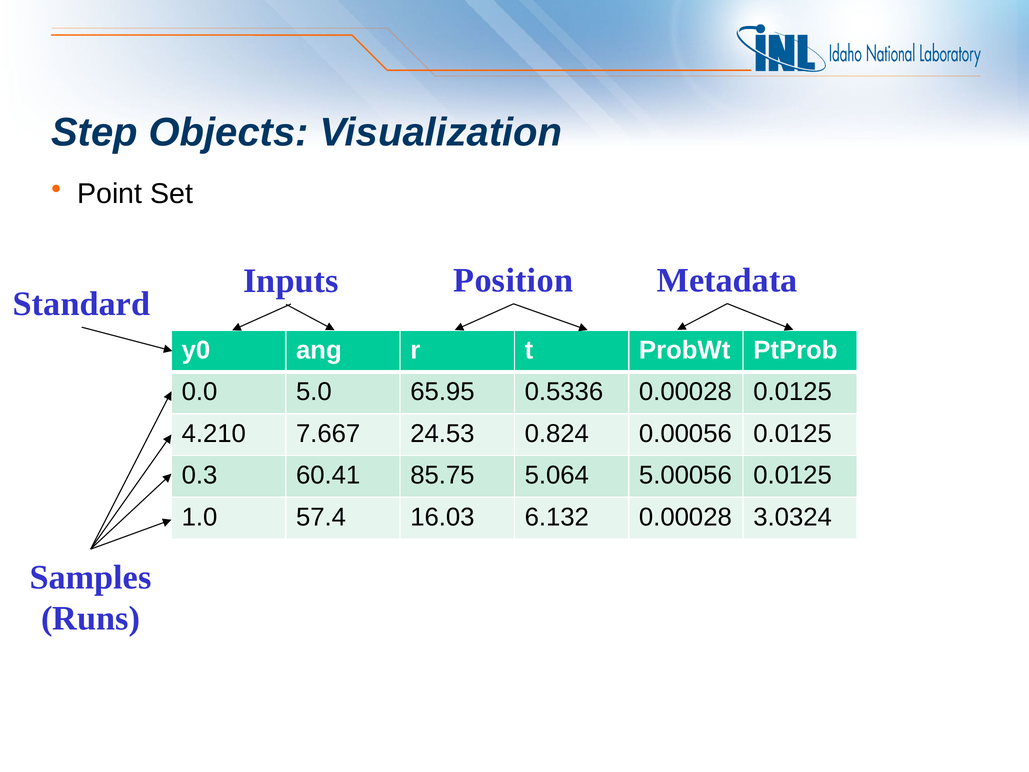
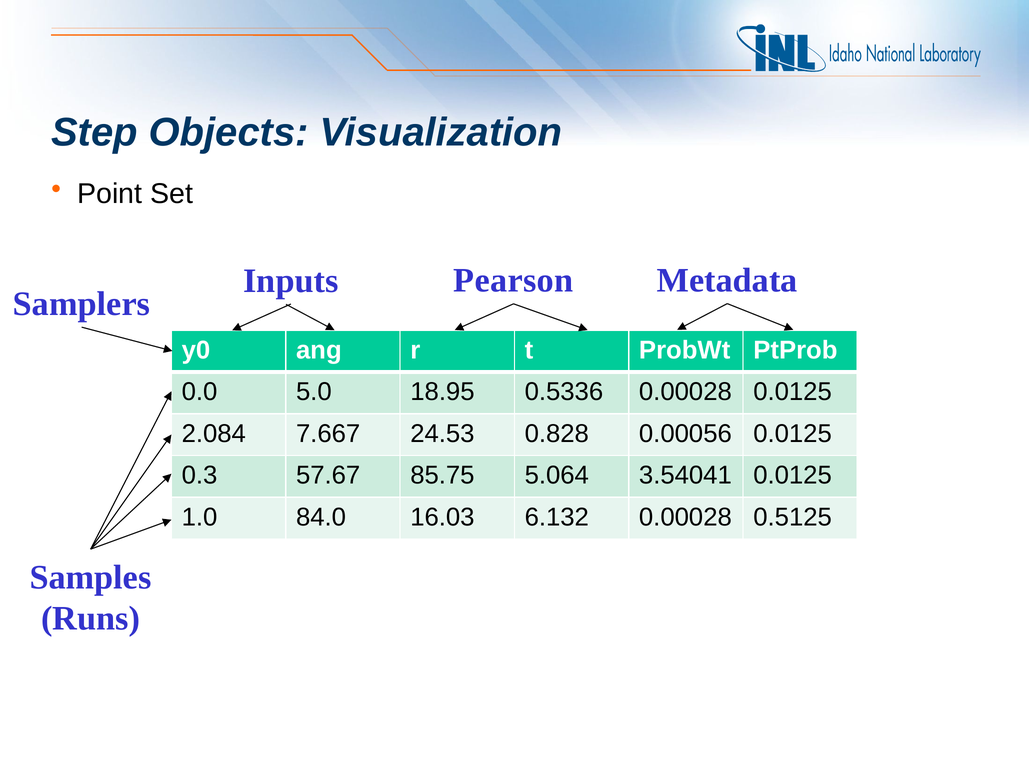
Position: Position -> Pearson
Standard: Standard -> Samplers
65.95: 65.95 -> 18.95
4.210: 4.210 -> 2.084
0.824: 0.824 -> 0.828
60.41: 60.41 -> 57.67
5.00056: 5.00056 -> 3.54041
57.4: 57.4 -> 84.0
3.0324: 3.0324 -> 0.5125
